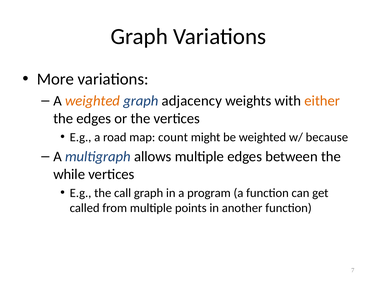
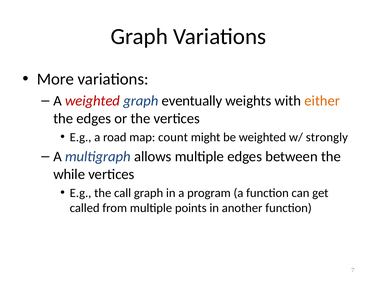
weighted at (93, 101) colour: orange -> red
adjacency: adjacency -> eventually
because: because -> strongly
